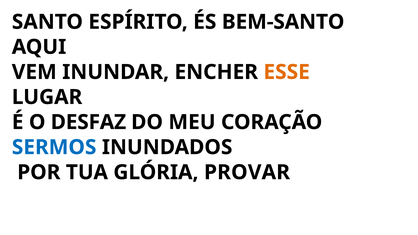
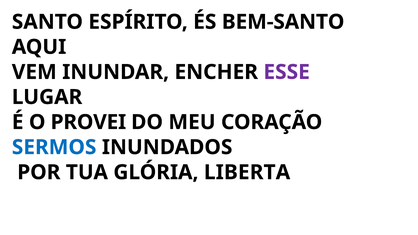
ESSE colour: orange -> purple
DESFAZ: DESFAZ -> PROVEI
PROVAR: PROVAR -> LIBERTA
